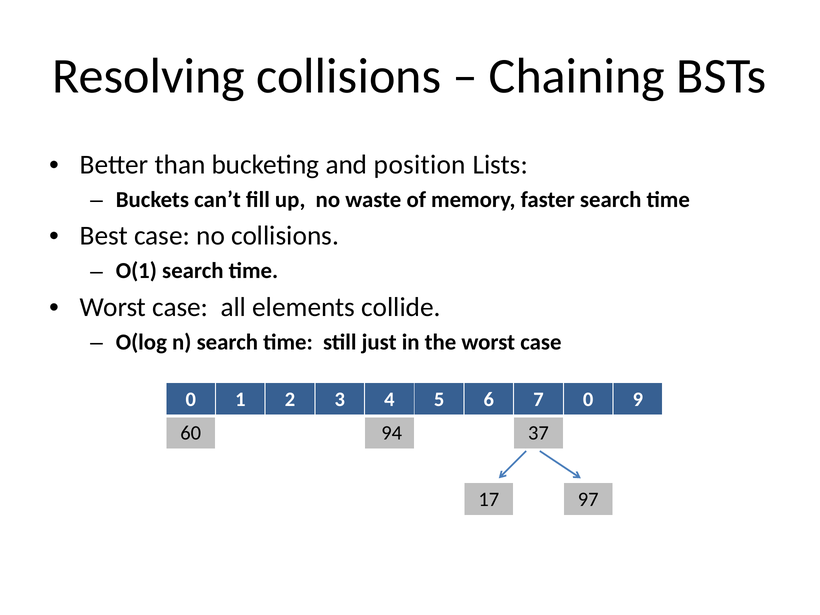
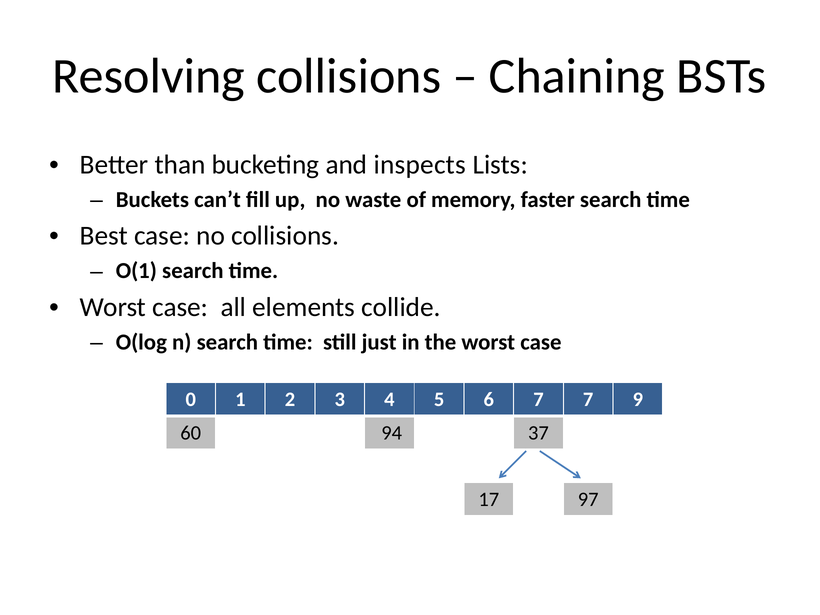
position: position -> inspects
7 0: 0 -> 7
